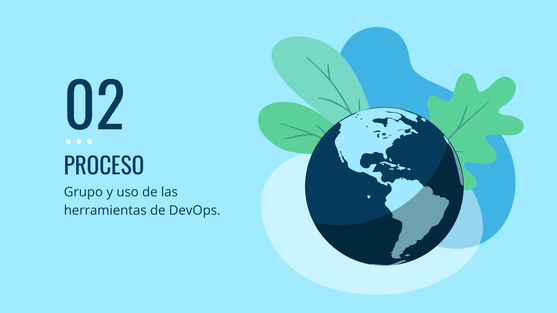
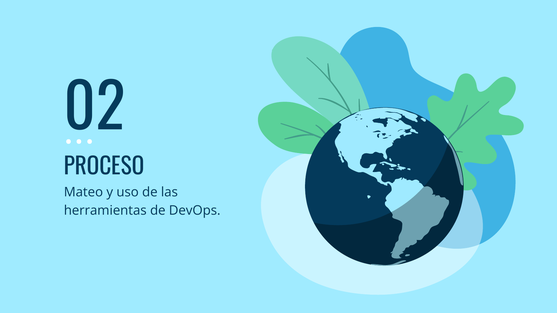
Grupo: Grupo -> Mateo
